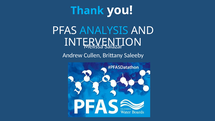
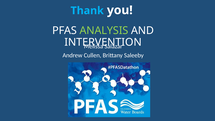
ANALYSIS colour: light blue -> light green
